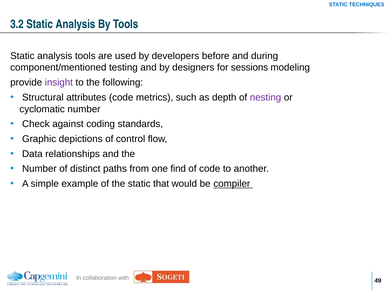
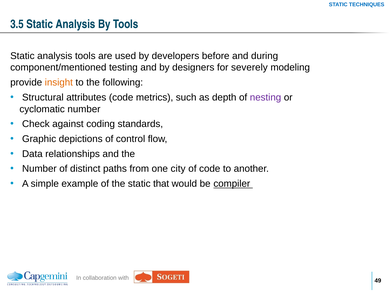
3.2: 3.2 -> 3.5
sessions: sessions -> severely
insight colour: purple -> orange
find: find -> city
